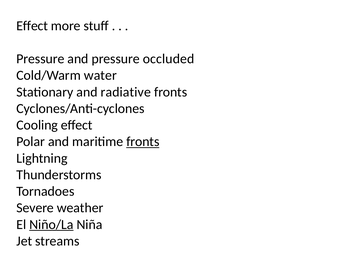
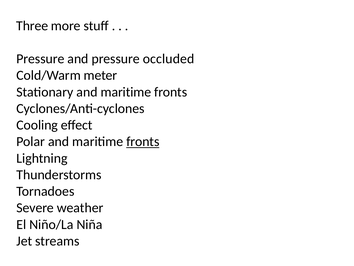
Effect at (32, 26): Effect -> Three
water: water -> meter
Stationary and radiative: radiative -> maritime
Niño/La underline: present -> none
